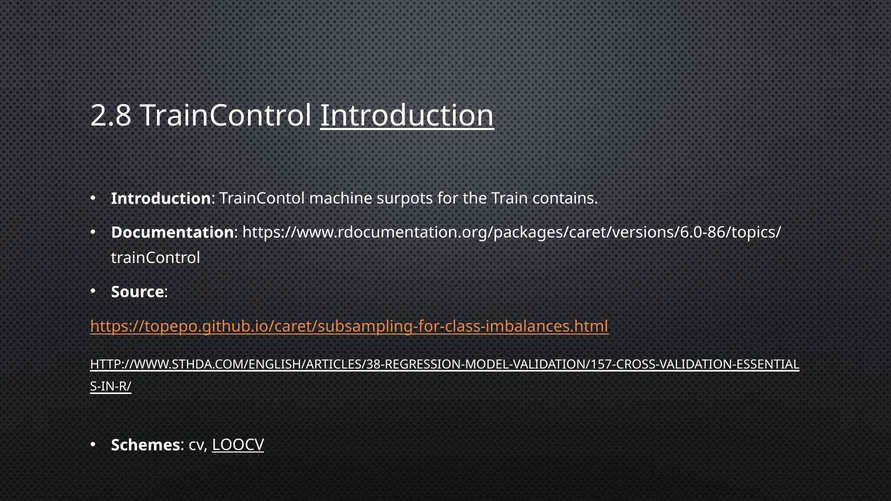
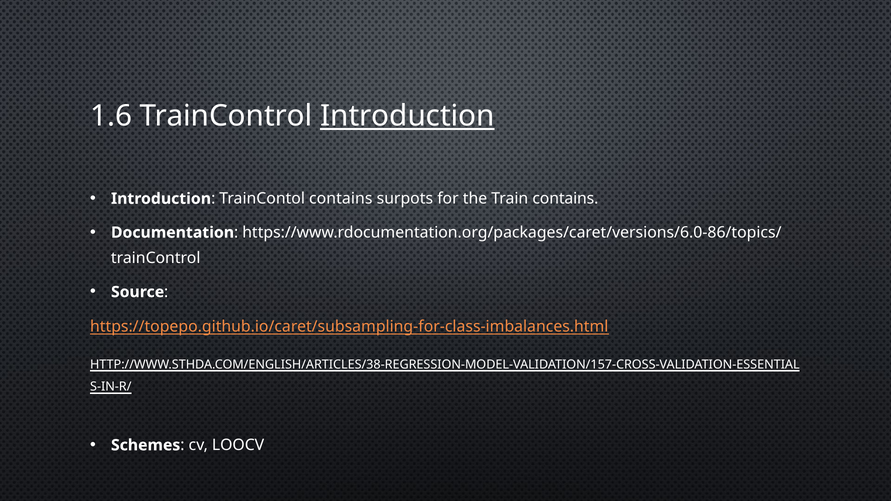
2.8: 2.8 -> 1.6
TrainContol machine: machine -> contains
LOOCV underline: present -> none
